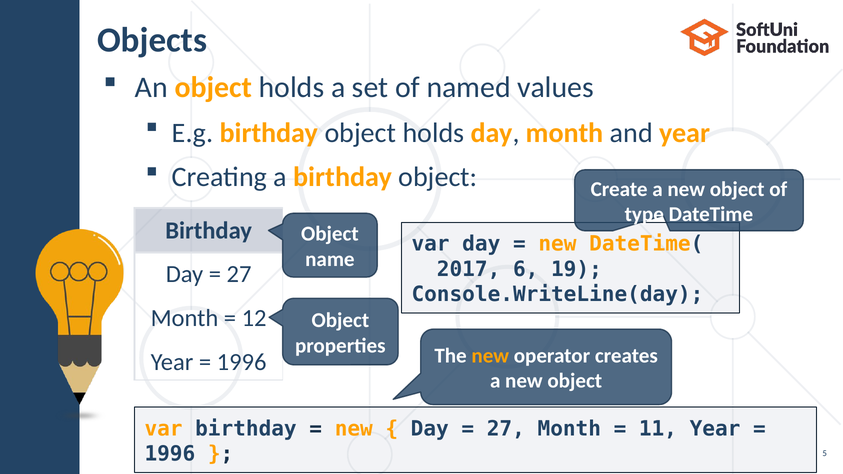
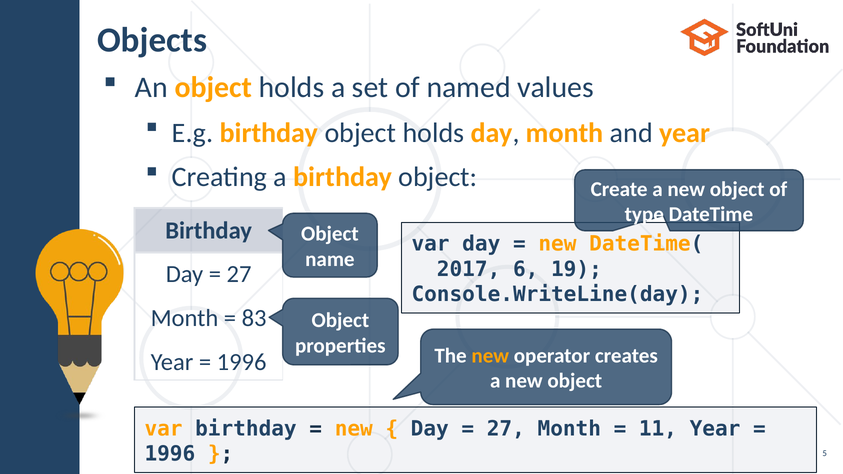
12: 12 -> 83
